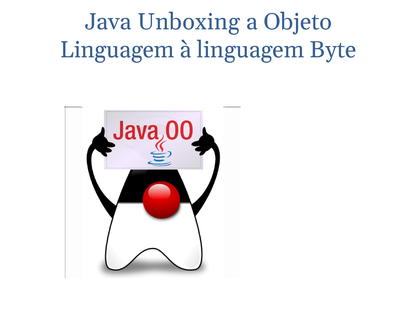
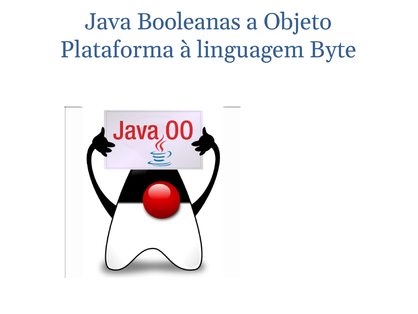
Unboxing: Unboxing -> Booleanas
Linguagem at (117, 50): Linguagem -> Plataforma
